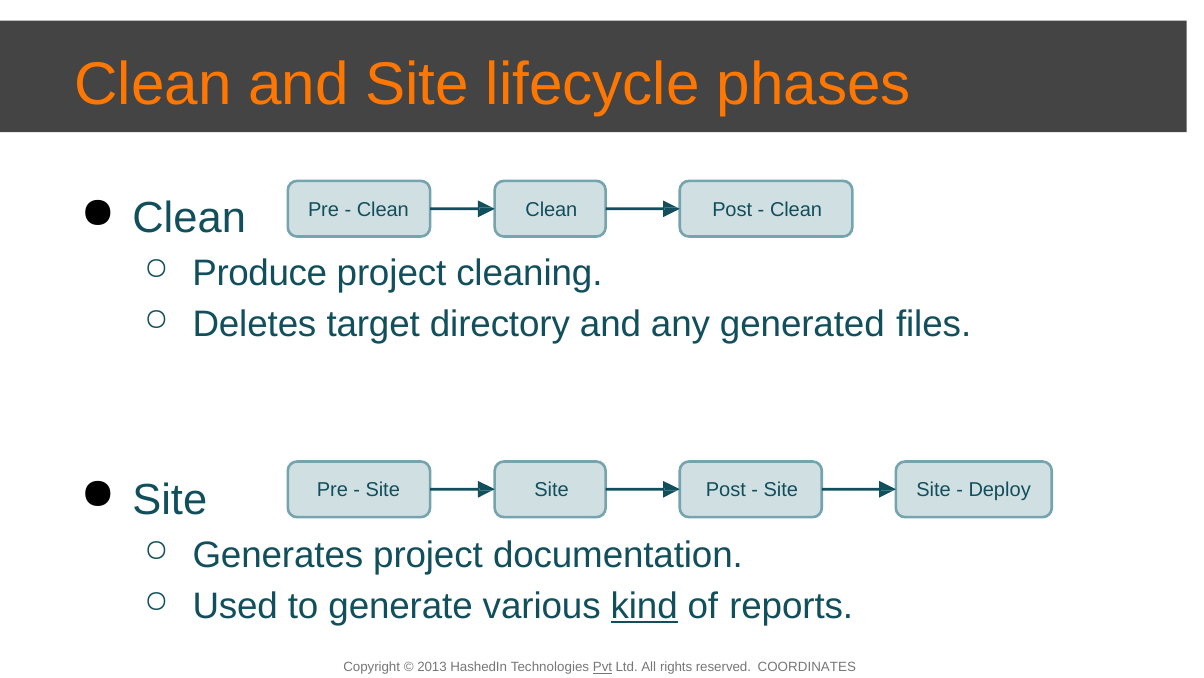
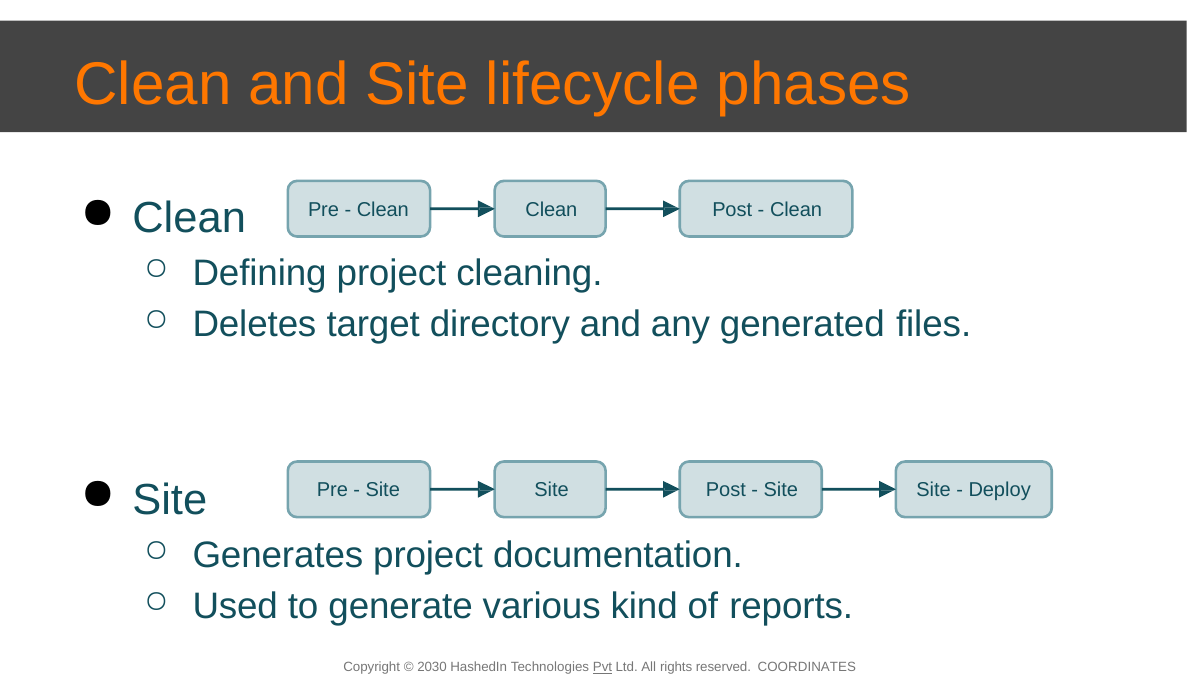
Produce: Produce -> Defining
kind underline: present -> none
2013: 2013 -> 2030
